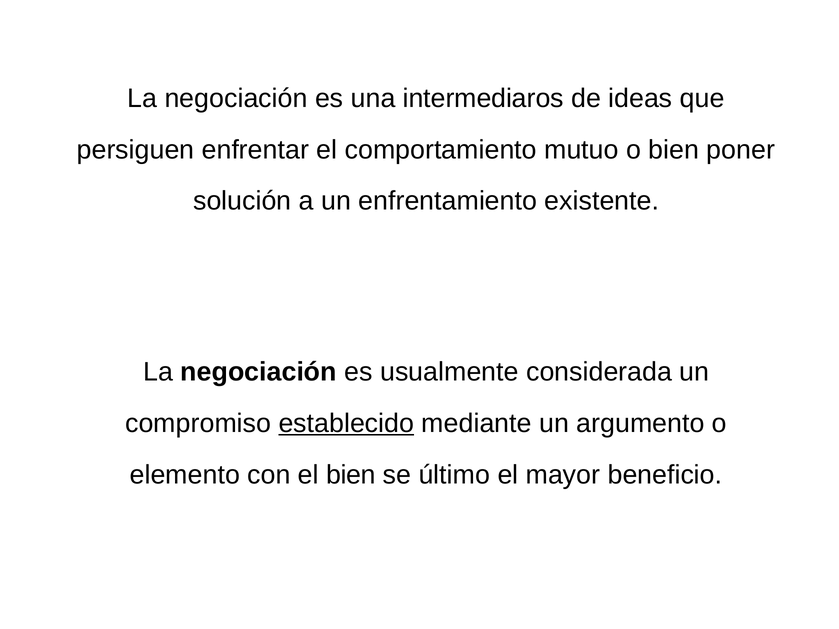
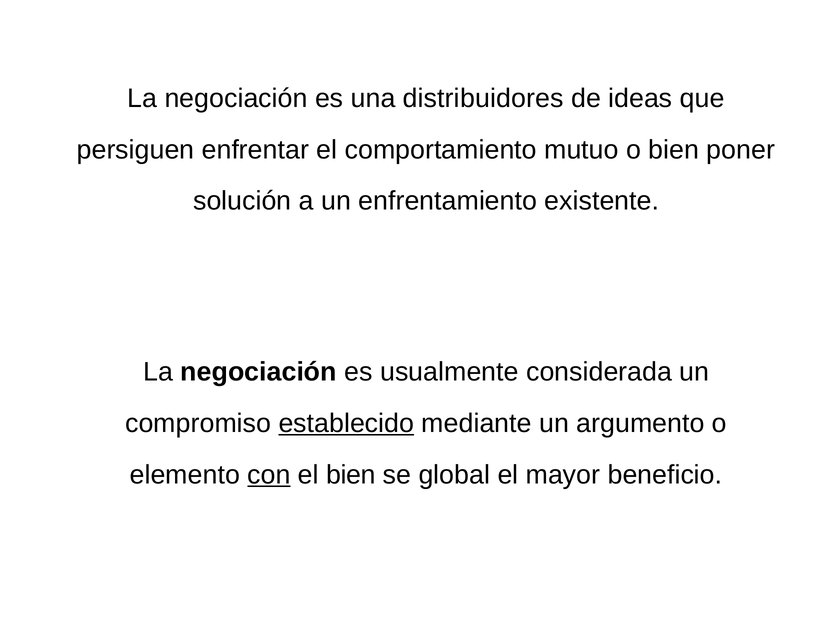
intermediaros: intermediaros -> distribuidores
con underline: none -> present
último: último -> global
